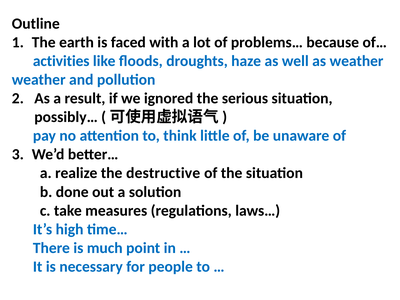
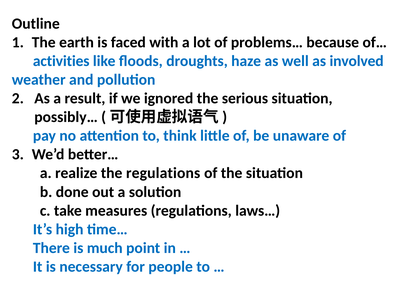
as weather: weather -> involved
the destructive: destructive -> regulations
